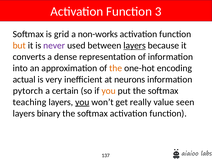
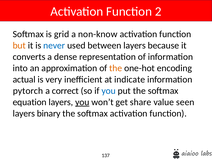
3: 3 -> 2
non-works: non-works -> non-know
never colour: purple -> blue
layers at (135, 46) underline: present -> none
neurons: neurons -> indicate
certain: certain -> correct
you at (109, 91) colour: orange -> blue
teaching: teaching -> equation
really: really -> share
